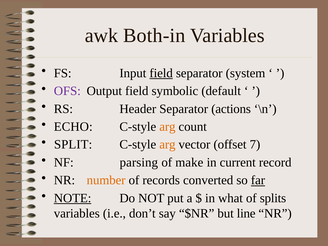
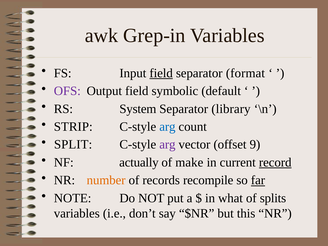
Both-in: Both-in -> Grep-in
system: system -> format
Header: Header -> System
actions: actions -> library
ECHO: ECHO -> STRIP
arg at (167, 127) colour: orange -> blue
arg at (167, 145) colour: orange -> purple
7: 7 -> 9
parsing: parsing -> actually
record underline: none -> present
converted: converted -> recompile
NOTE underline: present -> none
line: line -> this
